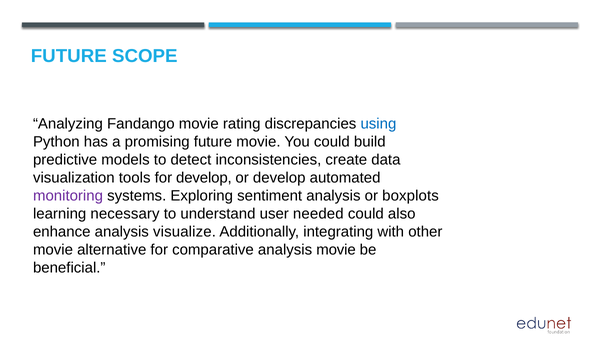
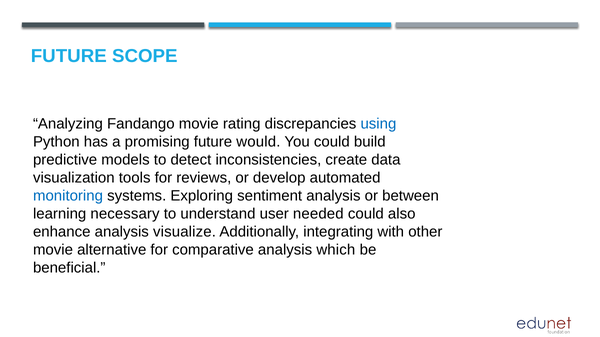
future movie: movie -> would
for develop: develop -> reviews
monitoring colour: purple -> blue
boxplots: boxplots -> between
analysis movie: movie -> which
